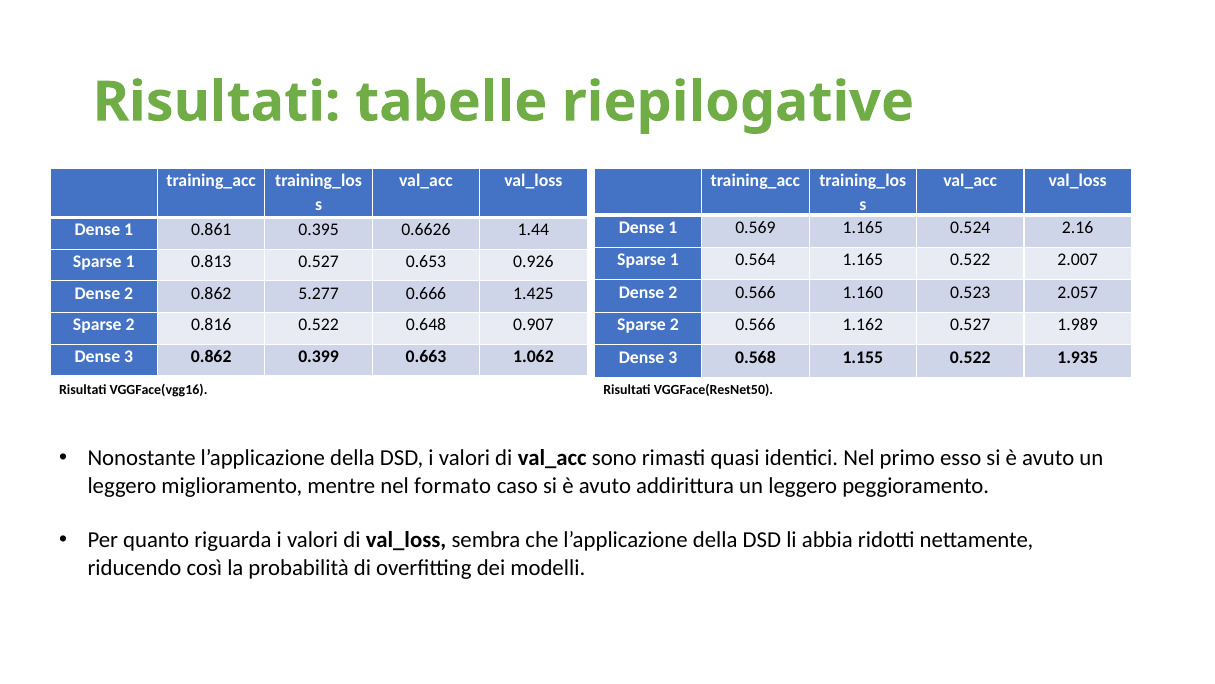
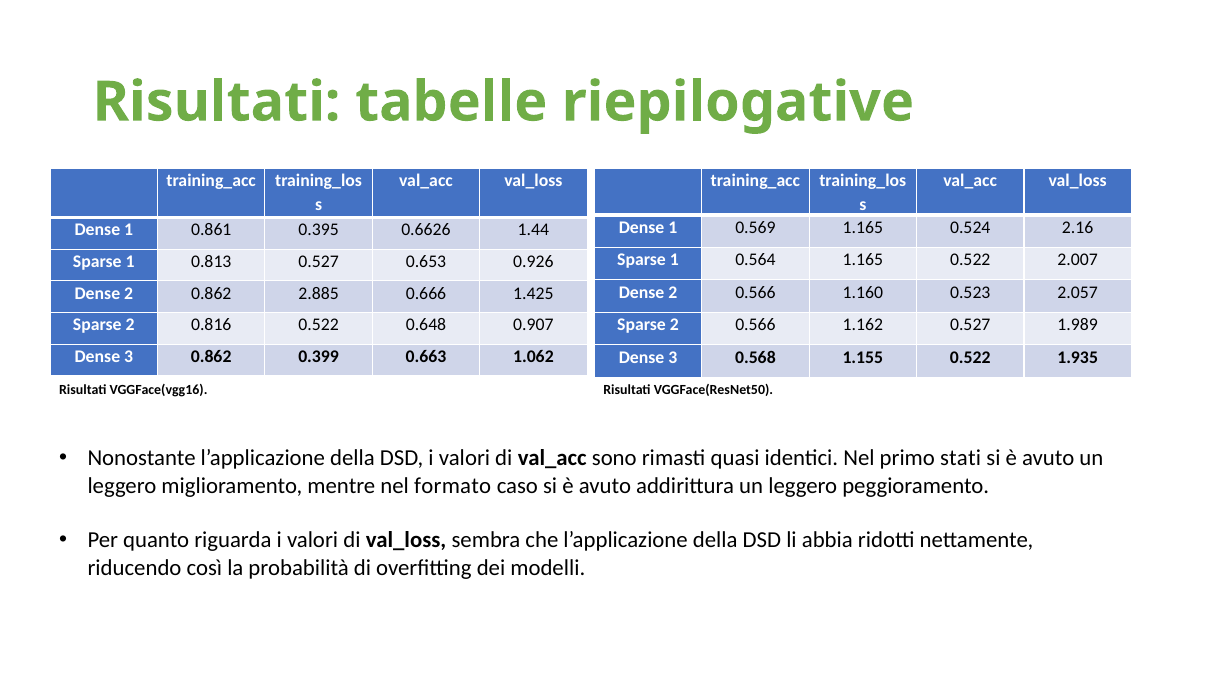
5.277: 5.277 -> 2.885
esso: esso -> stati
